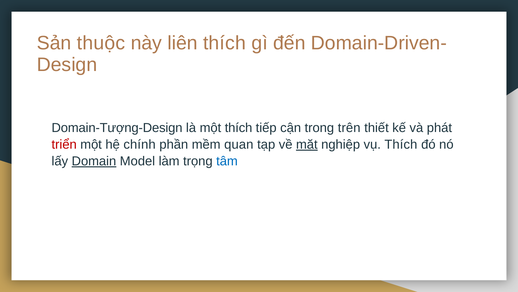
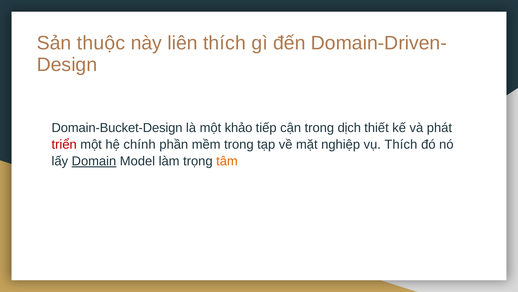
Domain-Tượng-Design: Domain-Tượng-Design -> Domain-Bucket-Design
một thích: thích -> khảo
trên: trên -> dịch
mềm quan: quan -> trong
mặt underline: present -> none
tâm colour: blue -> orange
